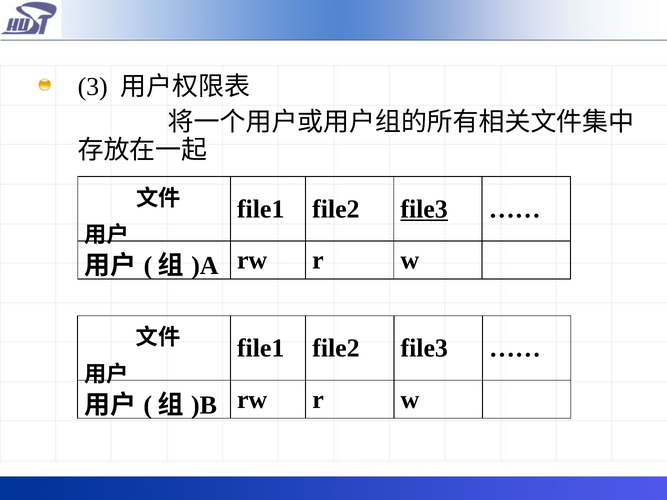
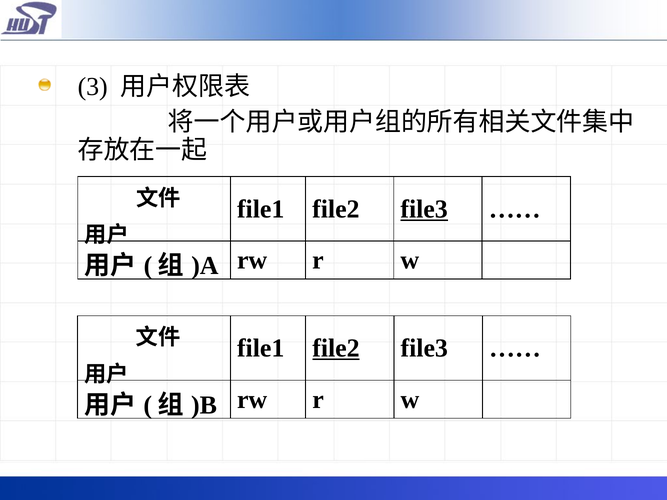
file2 at (336, 348) underline: none -> present
